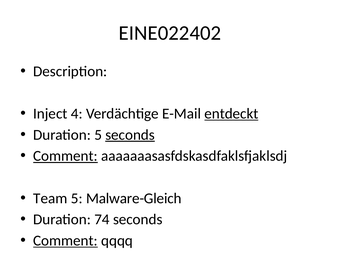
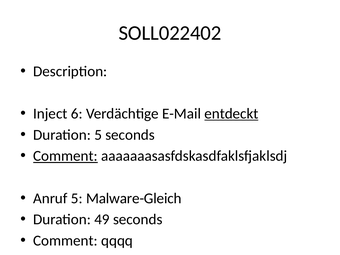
EINE022402: EINE022402 -> SOLL022402
4: 4 -> 6
seconds at (130, 135) underline: present -> none
Team at (50, 198): Team -> Anruf
74: 74 -> 49
Comment at (65, 241) underline: present -> none
